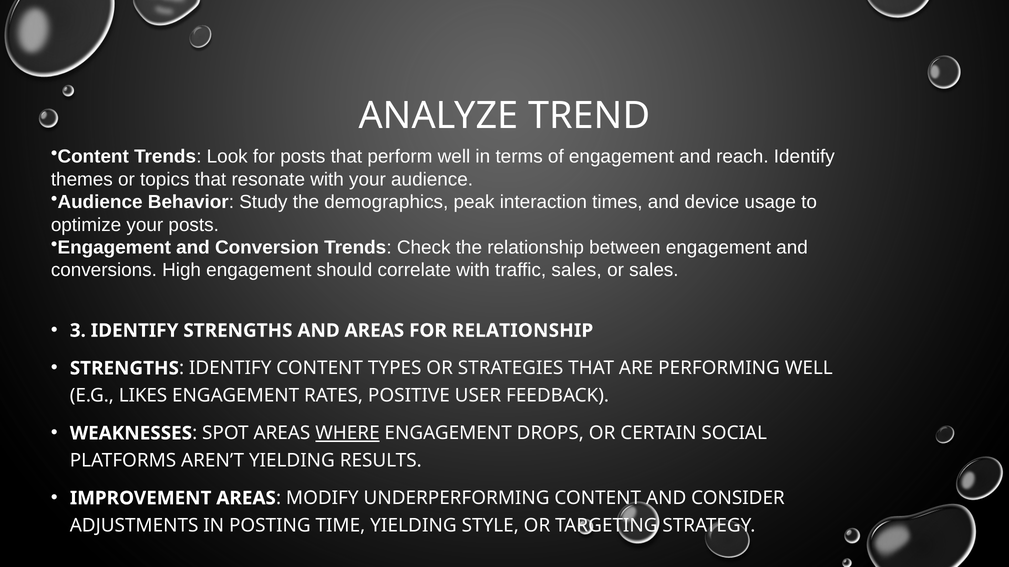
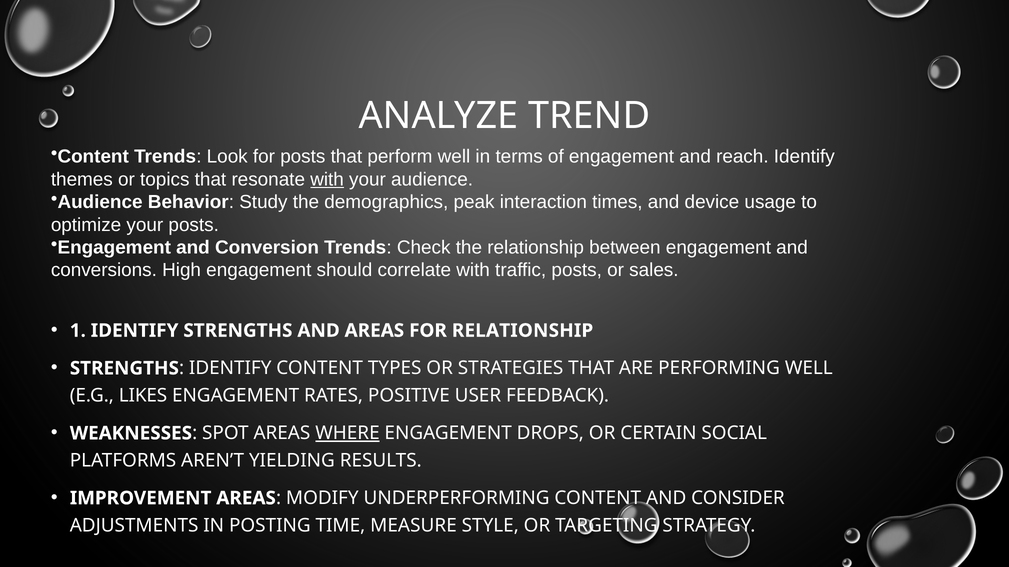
with at (327, 180) underline: none -> present
traffic sales: sales -> posts
3: 3 -> 1
TIME YIELDING: YIELDING -> MEASURE
